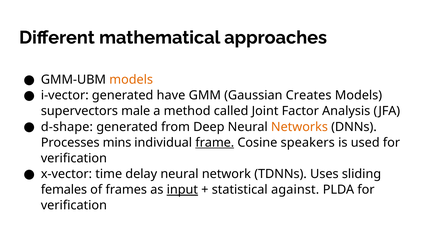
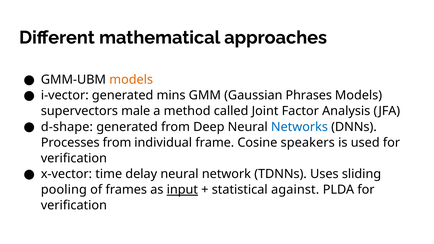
have: have -> mins
Creates: Creates -> Phrases
Networks colour: orange -> blue
Processes mins: mins -> from
frame underline: present -> none
females: females -> pooling
